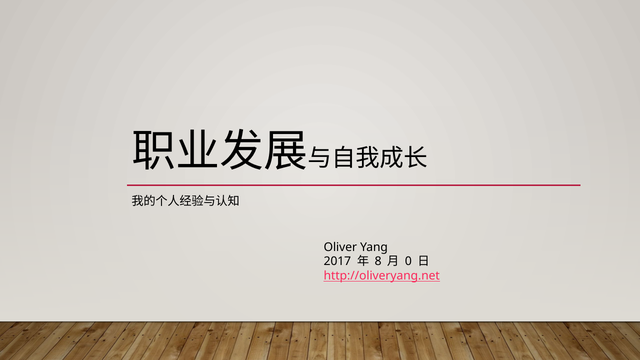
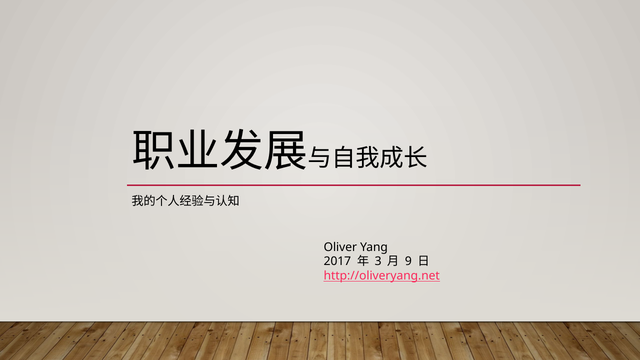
8: 8 -> 3
0: 0 -> 9
